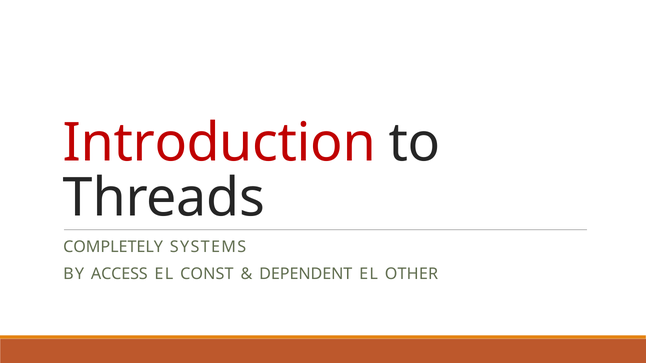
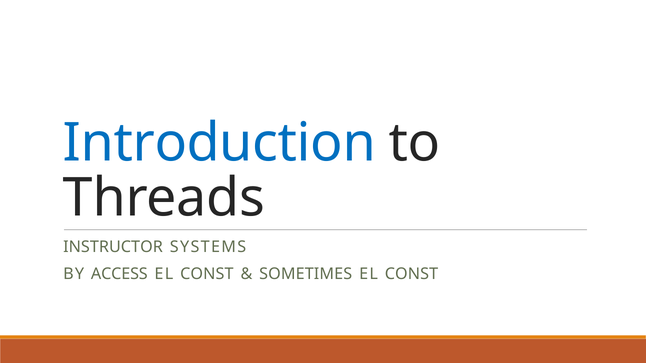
Introduction colour: red -> blue
COMPLETELY: COMPLETELY -> INSTRUCTOR
DEPENDENT: DEPENDENT -> SOMETIMES
OTHER at (411, 274): OTHER -> CONST
